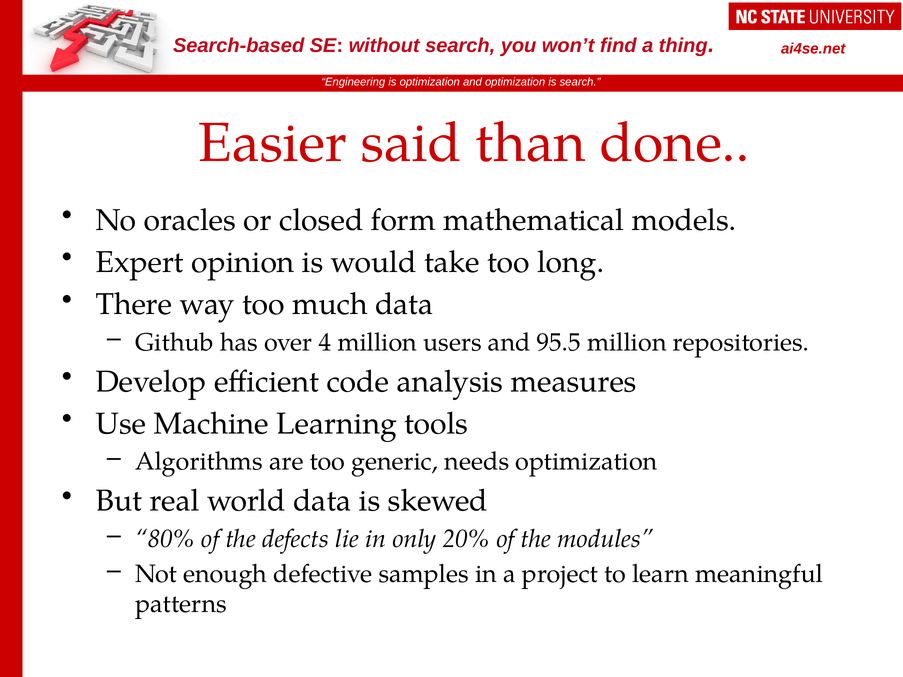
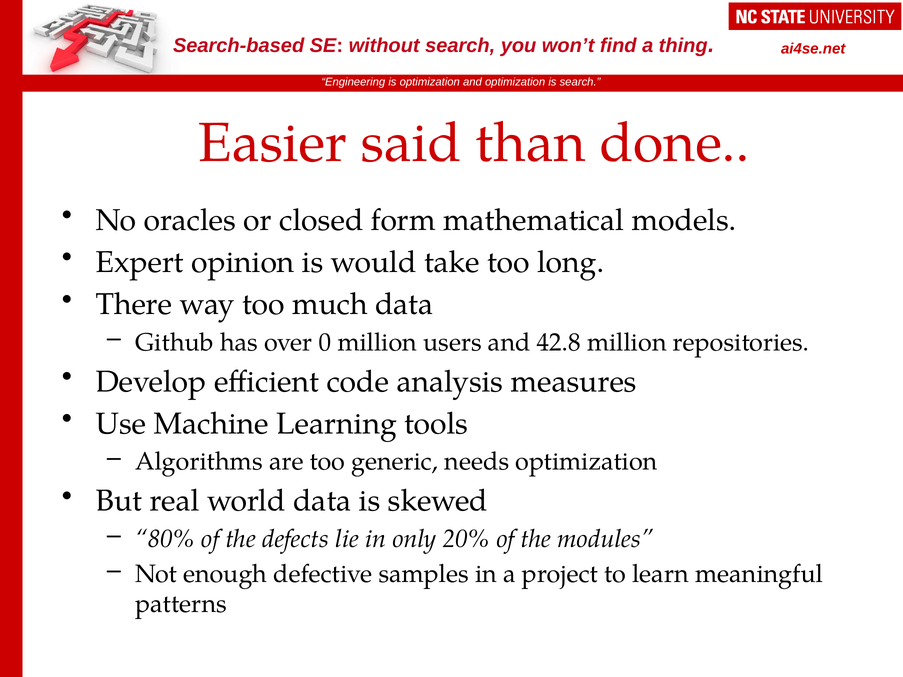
4: 4 -> 0
95.5: 95.5 -> 42.8
